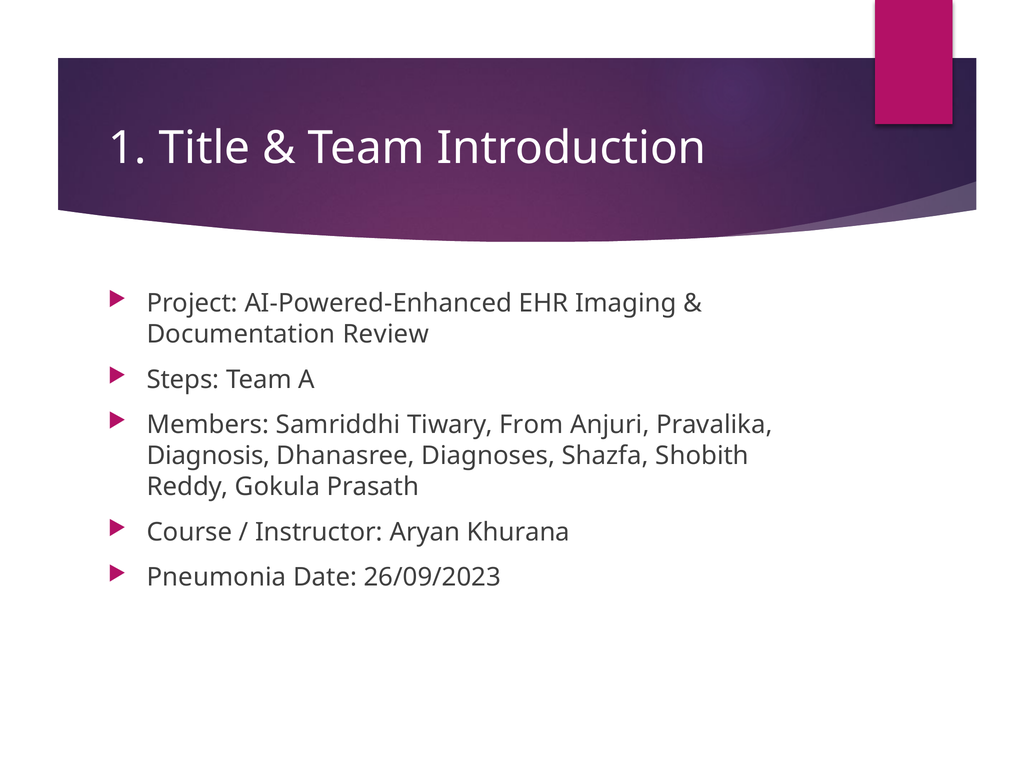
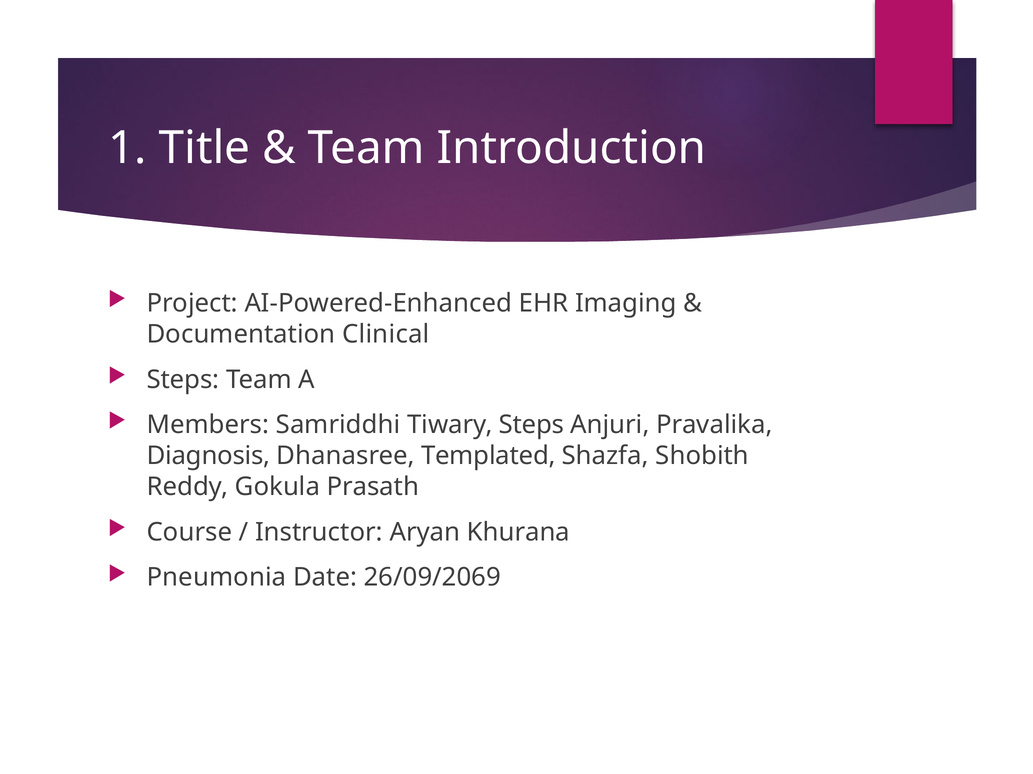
Review: Review -> Clinical
Tiwary From: From -> Steps
Diagnoses: Diagnoses -> Templated
26/09/2023: 26/09/2023 -> 26/09/2069
